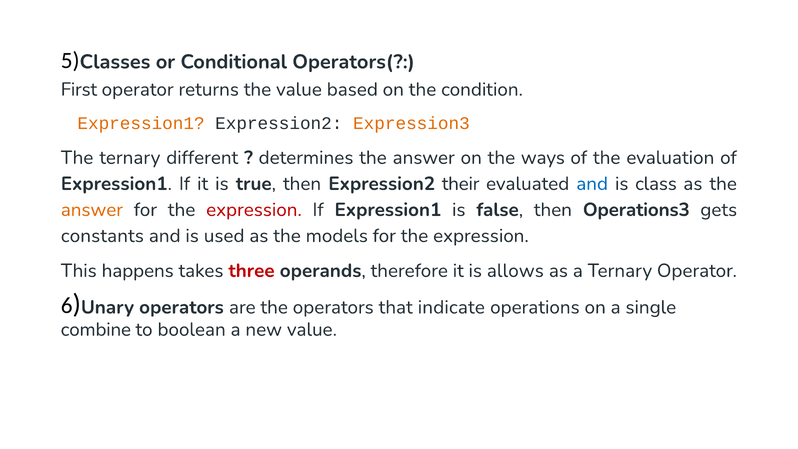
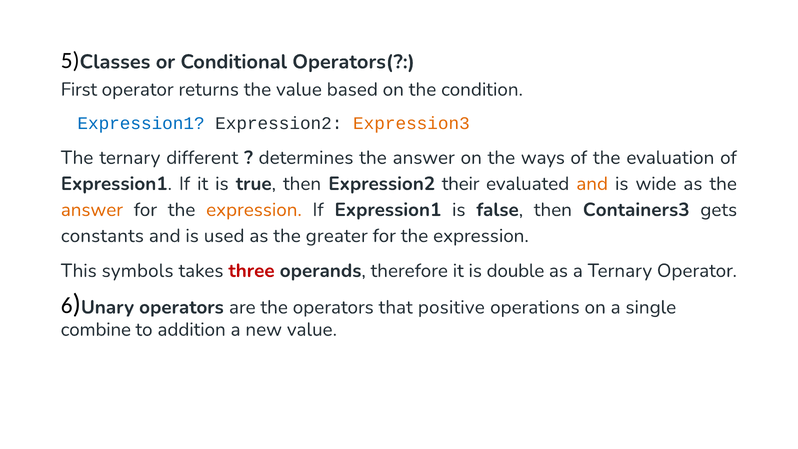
Expression1 at (141, 123) colour: orange -> blue
and at (592, 184) colour: blue -> orange
class: class -> wide
expression at (254, 210) colour: red -> orange
Operations3: Operations3 -> Containers3
models: models -> greater
happens: happens -> symbols
allows: allows -> double
indicate: indicate -> positive
boolean: boolean -> addition
